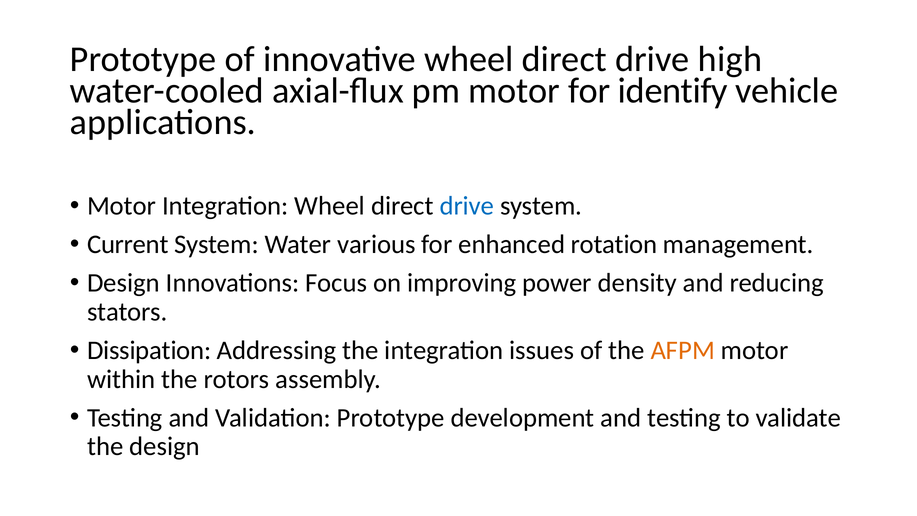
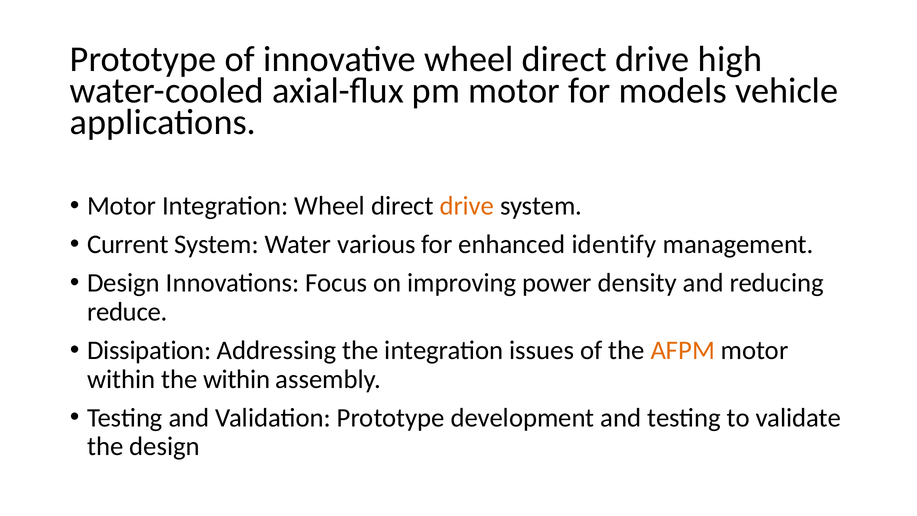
identify: identify -> models
drive at (467, 206) colour: blue -> orange
rotation: rotation -> identify
stators: stators -> reduce
the rotors: rotors -> within
